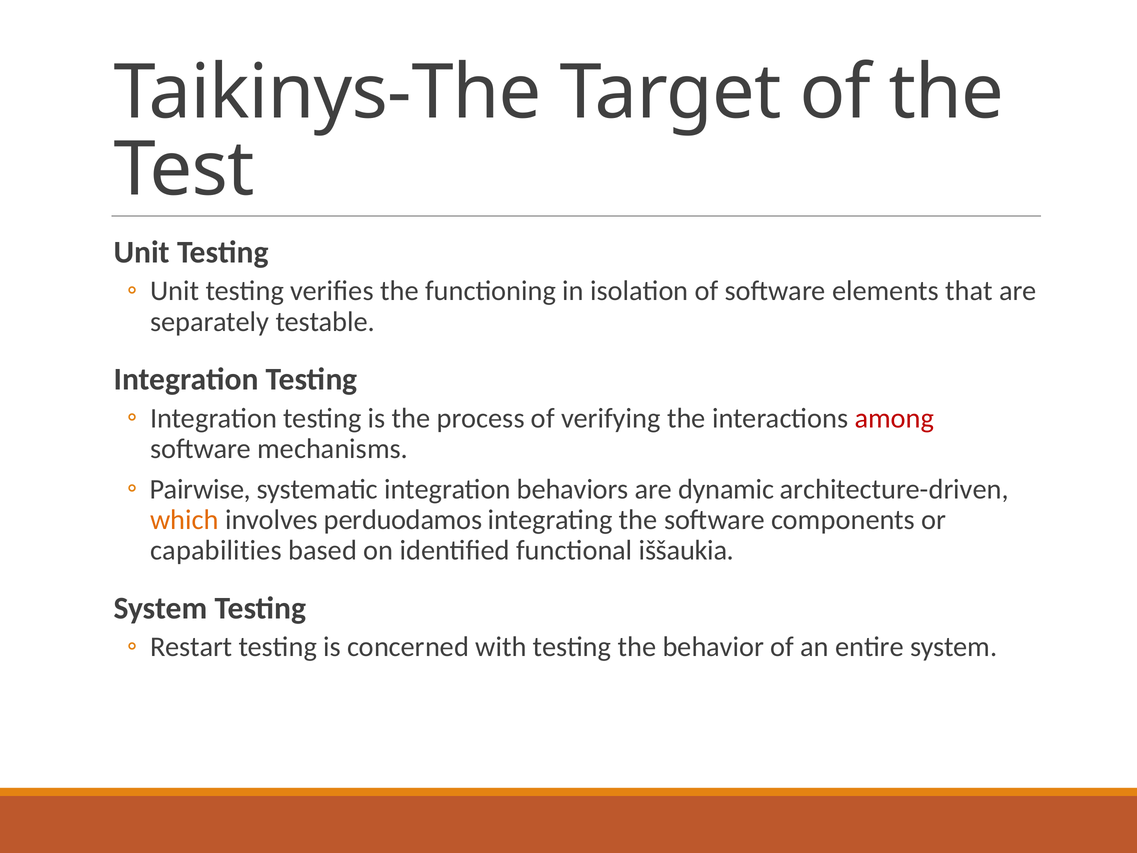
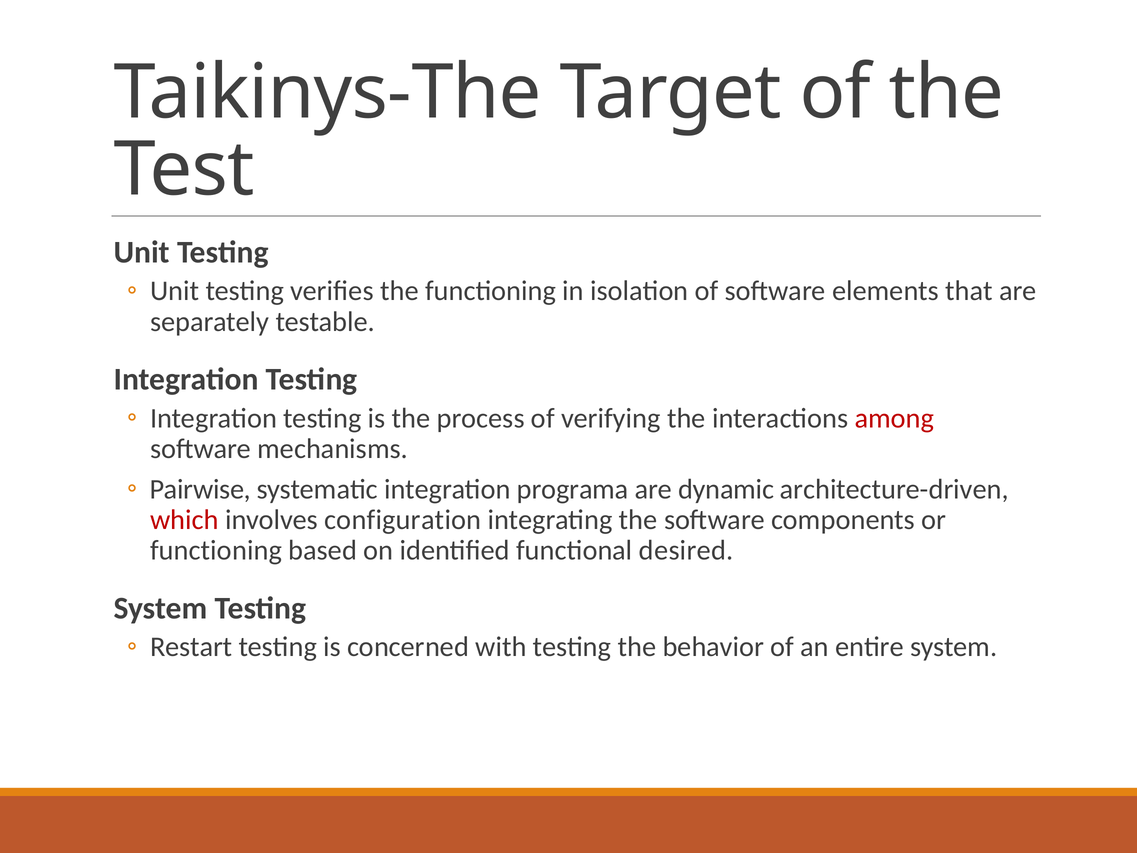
behaviors: behaviors -> programa
which colour: orange -> red
perduodamos: perduodamos -> configuration
capabilities at (216, 550): capabilities -> functioning
iššaukia: iššaukia -> desired
